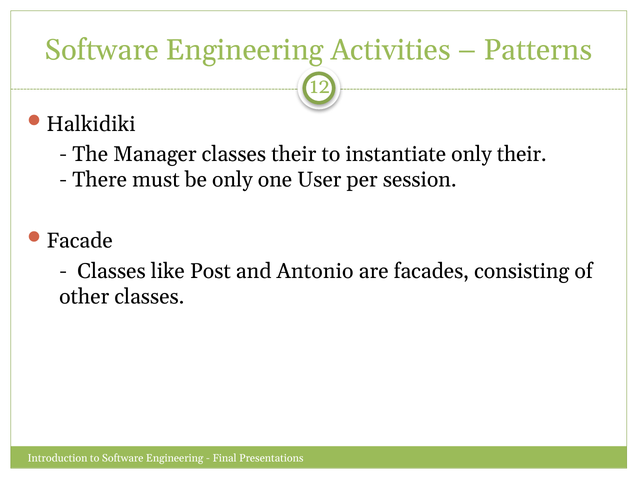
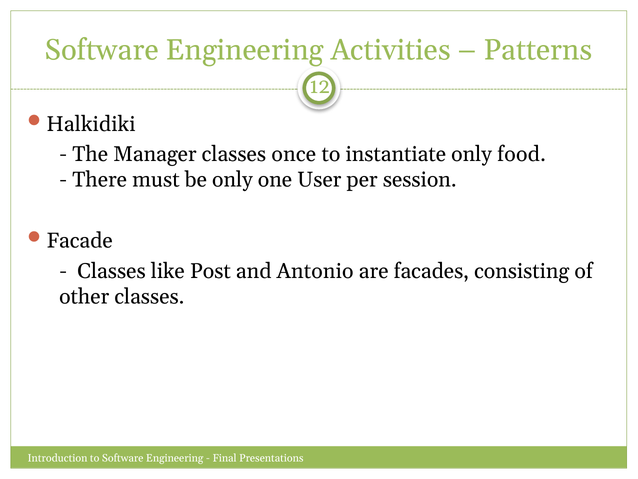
classes their: their -> once
only their: their -> food
